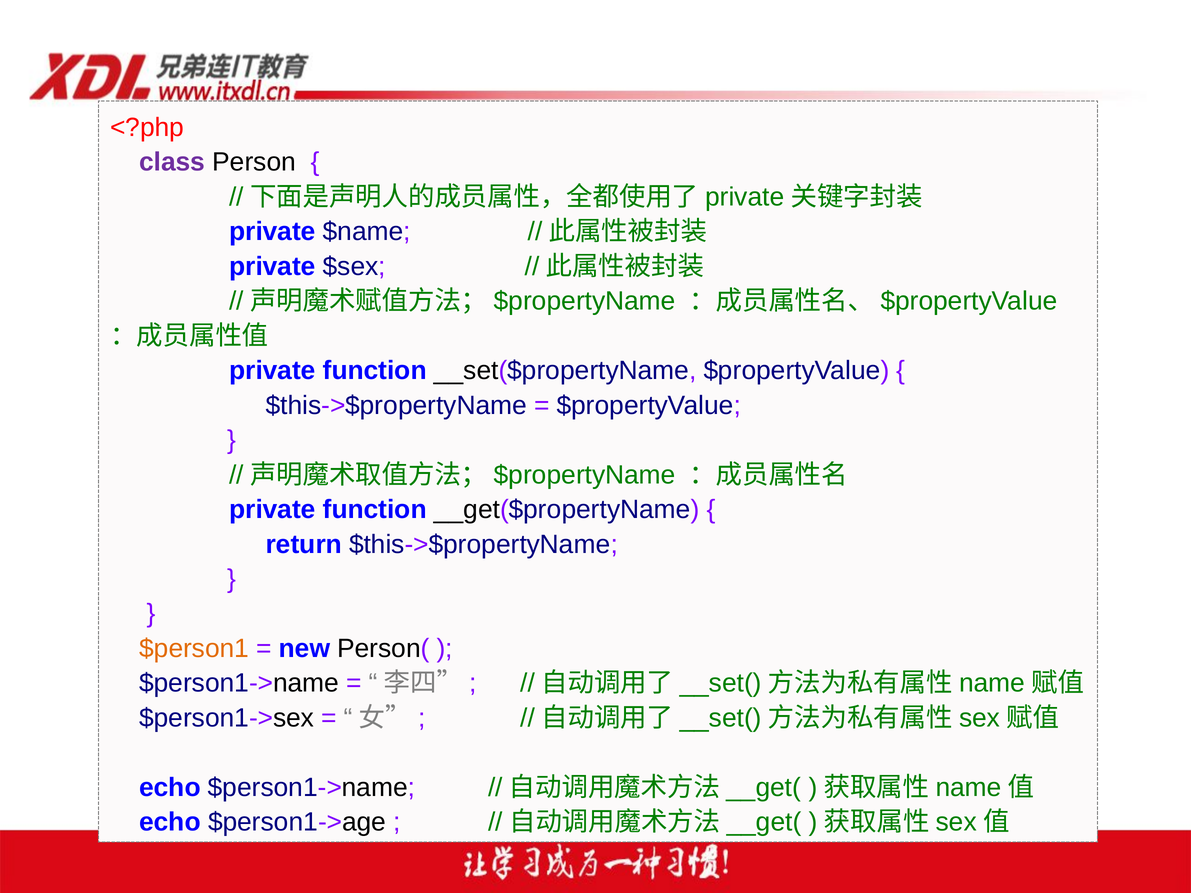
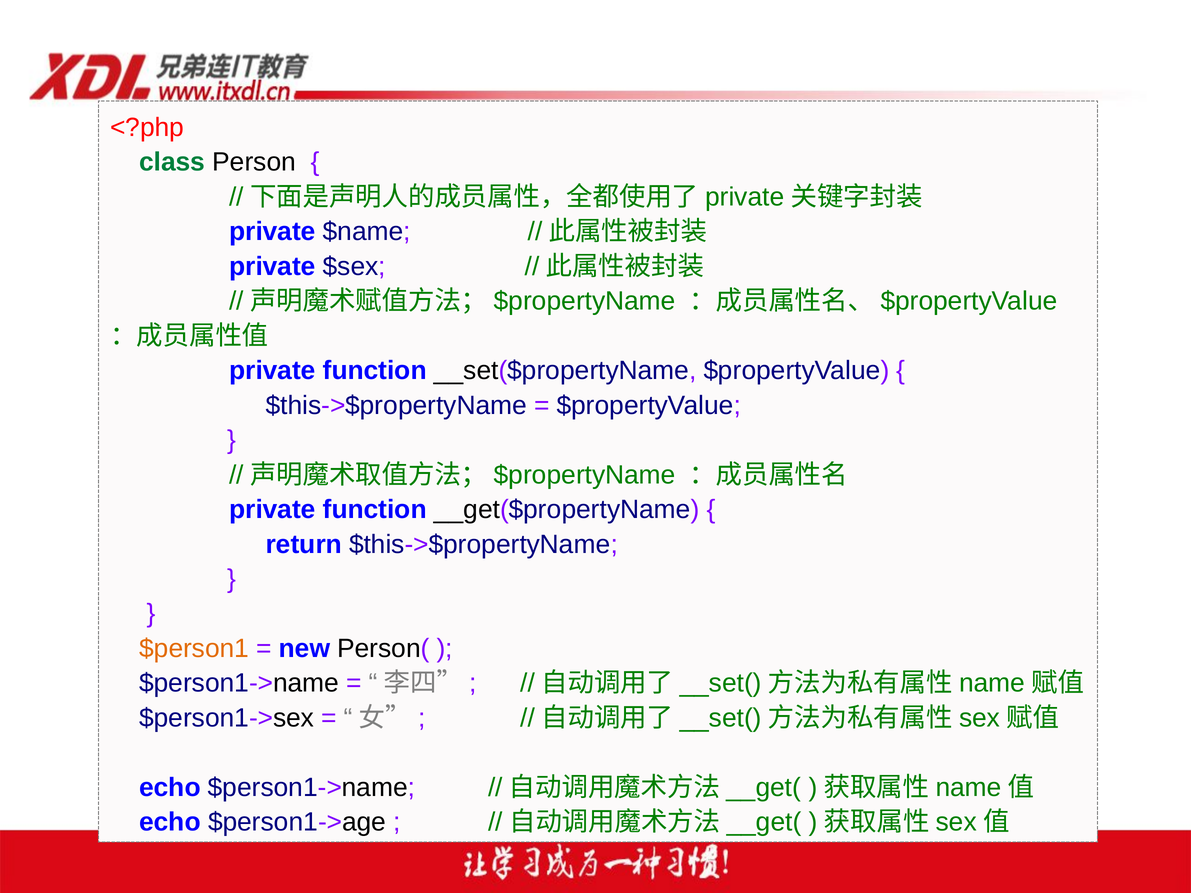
class colour: purple -> green
